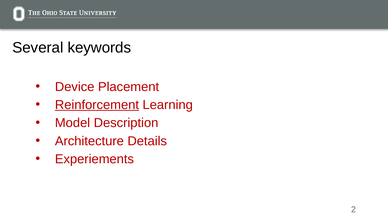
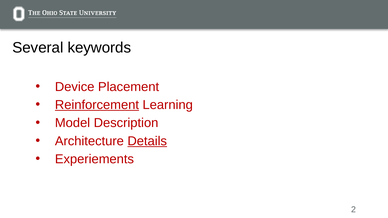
Details underline: none -> present
